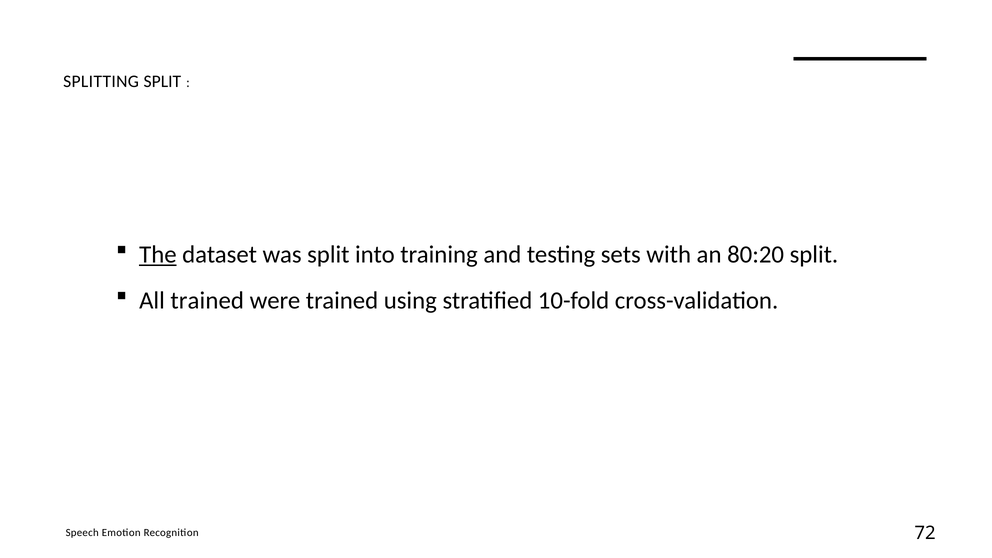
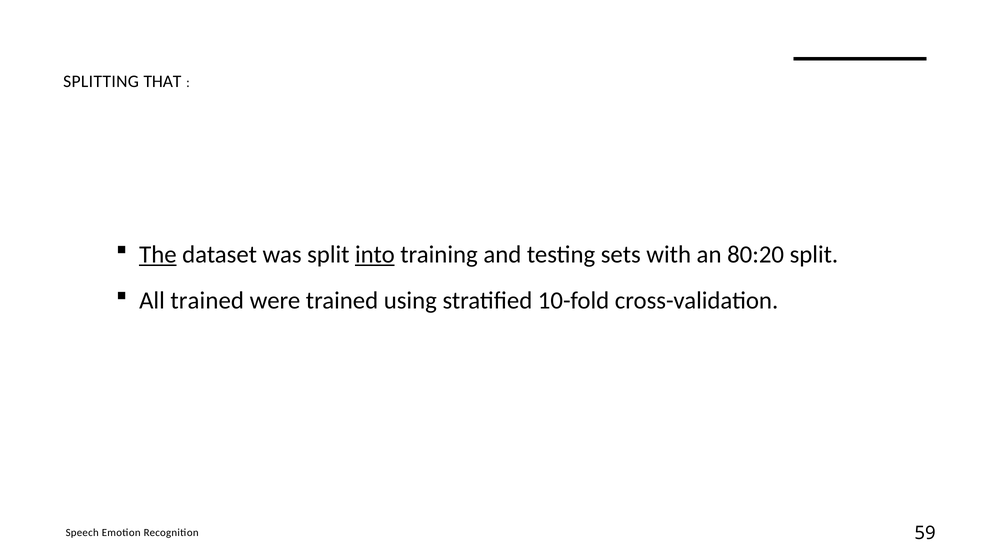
SPLITTING SPLIT: SPLIT -> THAT
into underline: none -> present
72: 72 -> 59
